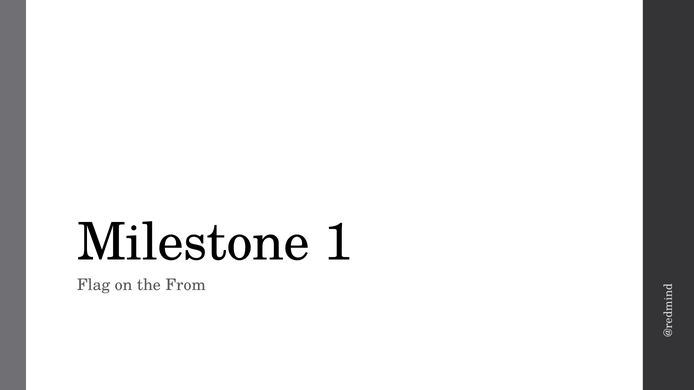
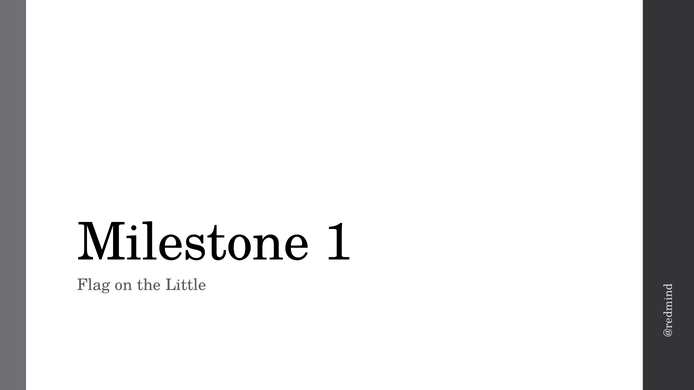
From: From -> Little
